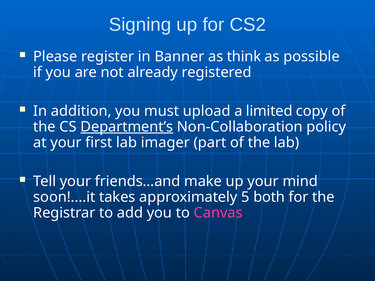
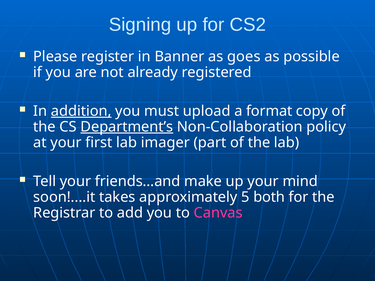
think: think -> goes
addition underline: none -> present
limited: limited -> format
